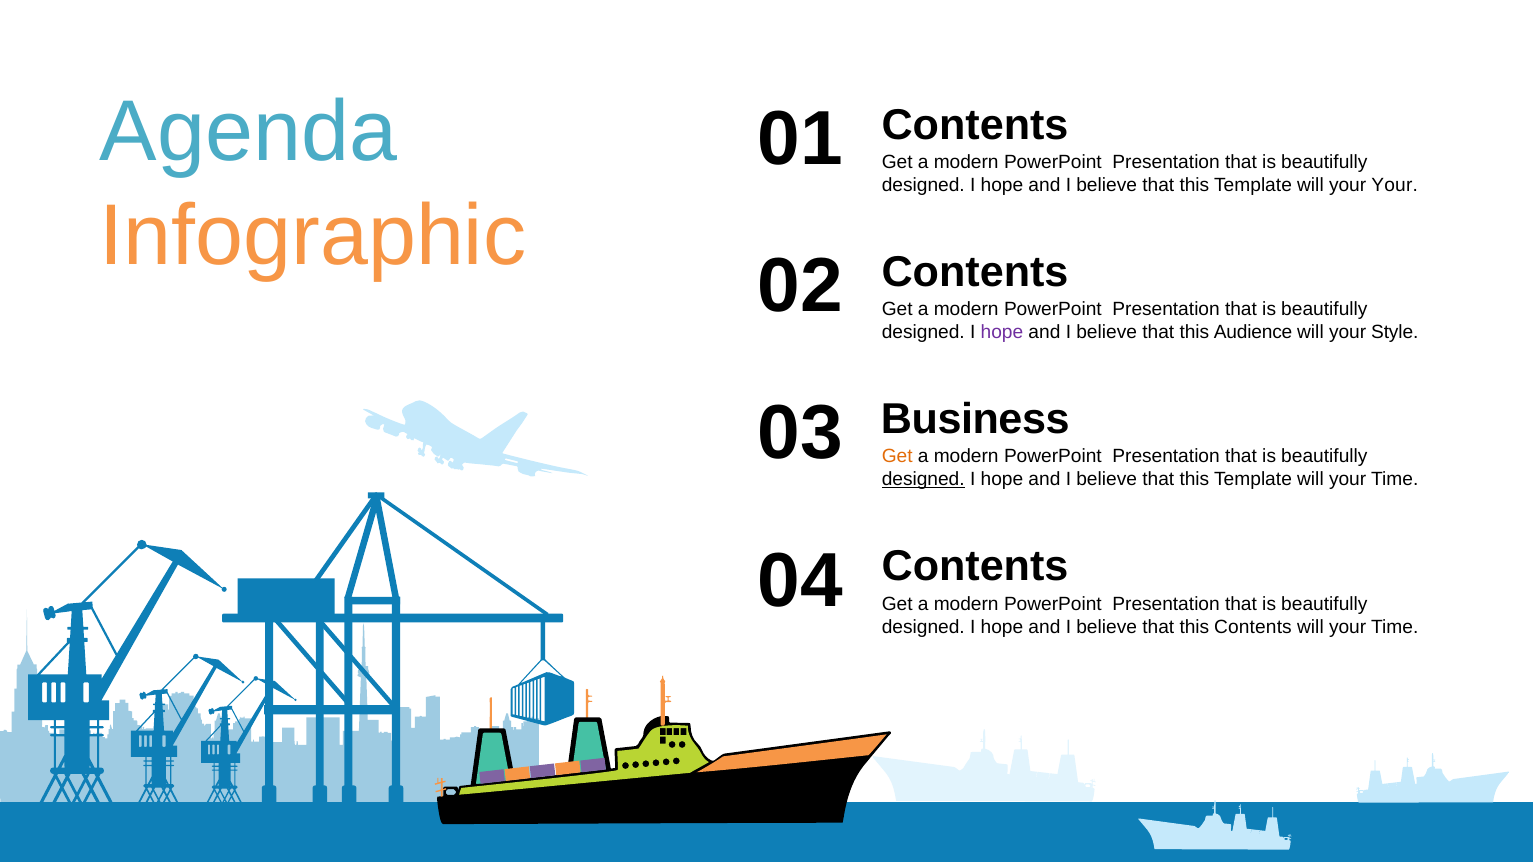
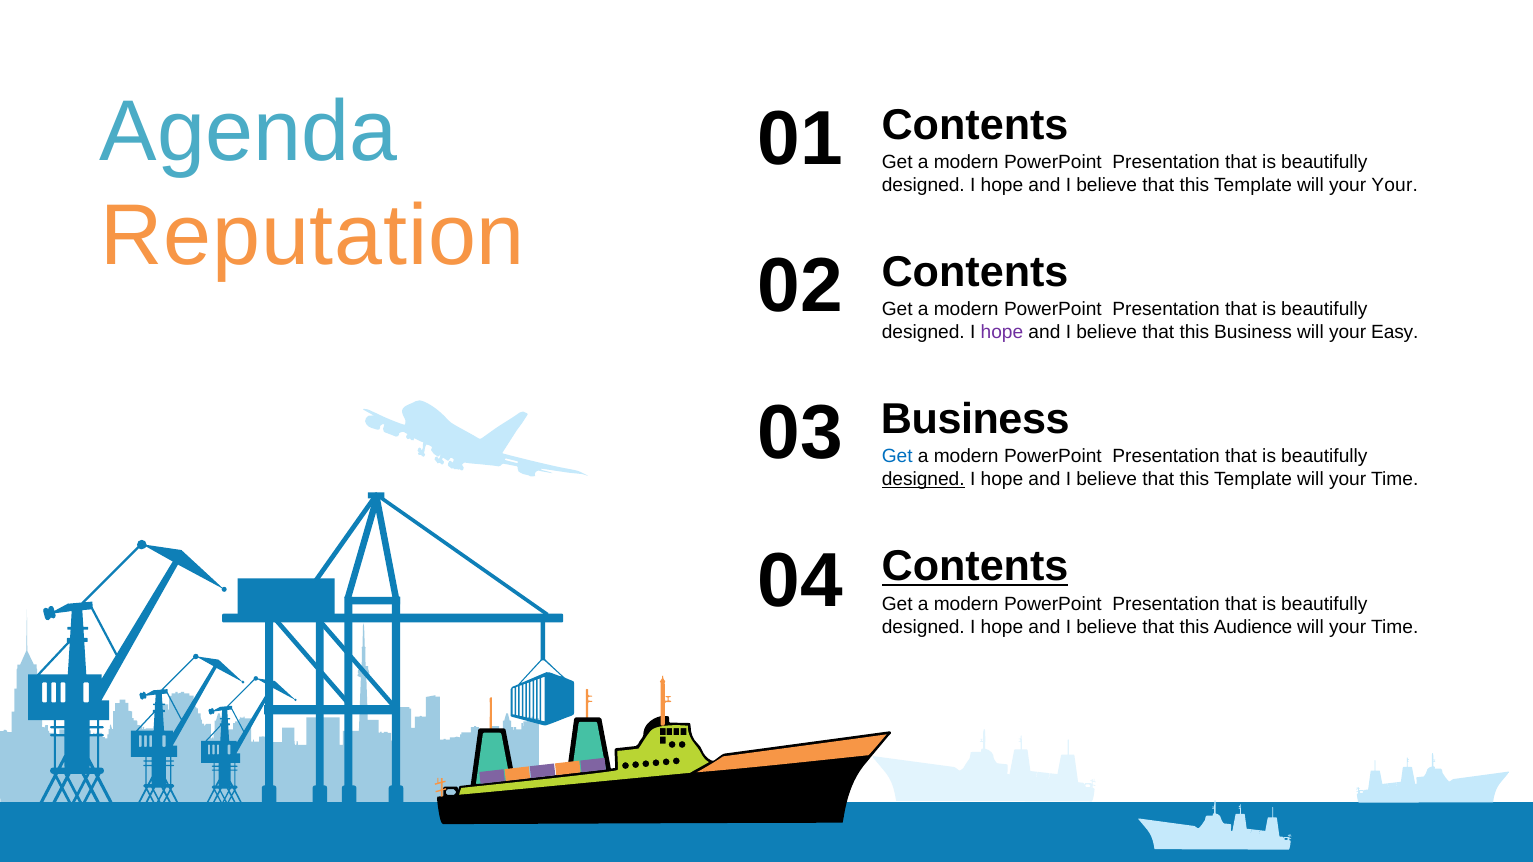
Infographic: Infographic -> Reputation
this Audience: Audience -> Business
Style: Style -> Easy
Get at (897, 457) colour: orange -> blue
Contents at (975, 567) underline: none -> present
this Contents: Contents -> Audience
